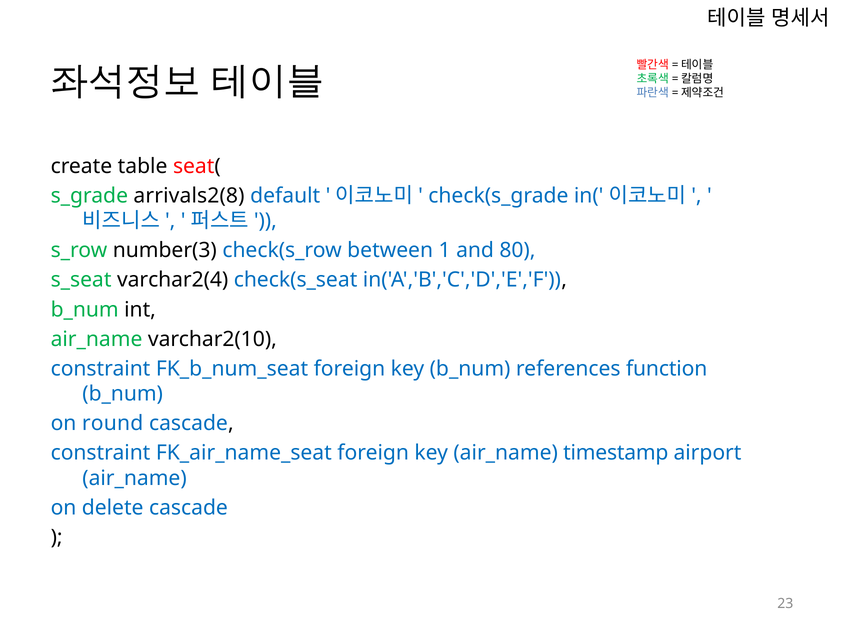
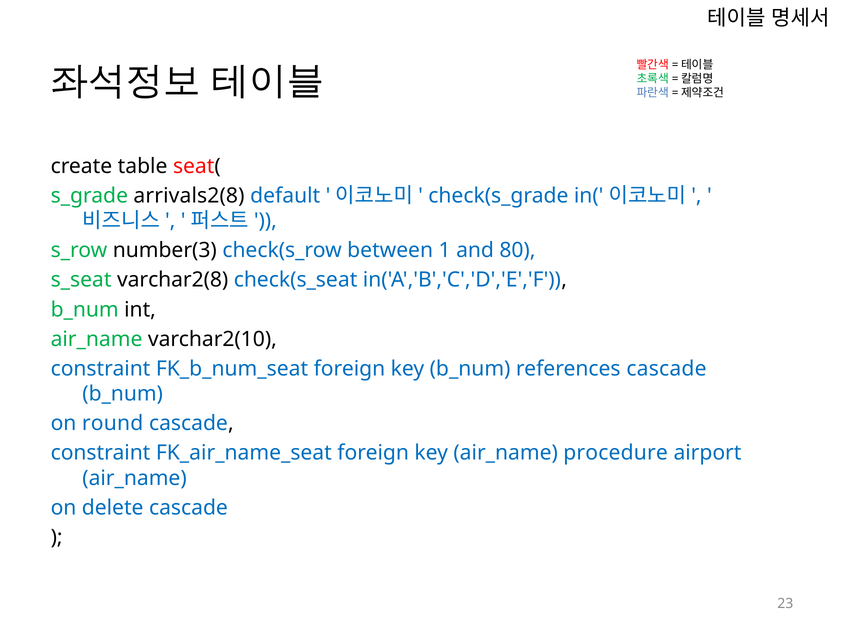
varchar2(4: varchar2(4 -> varchar2(8
references function: function -> cascade
timestamp: timestamp -> procedure
